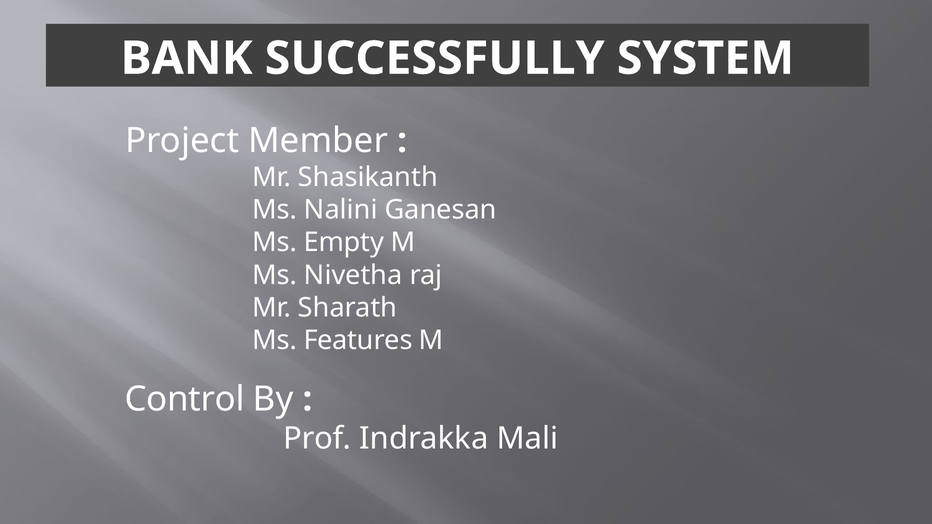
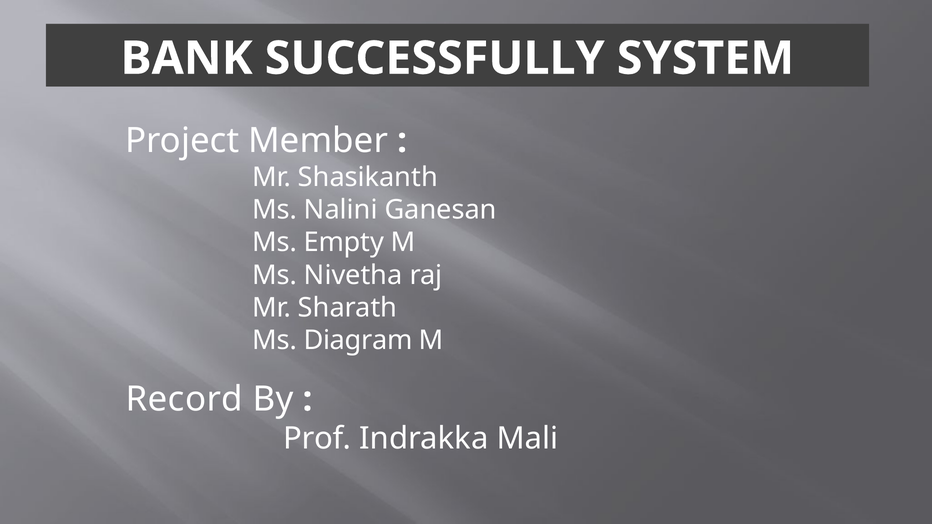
Features: Features -> Diagram
Control: Control -> Record
